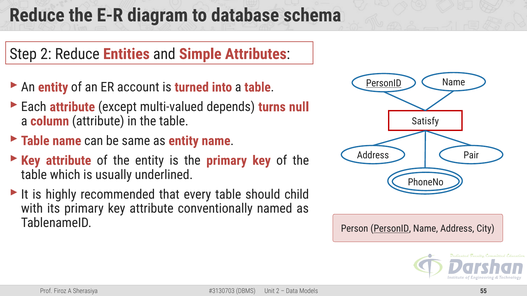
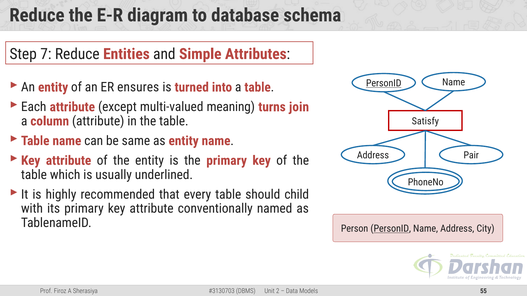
Step 2: 2 -> 7
account: account -> ensures
depends: depends -> meaning
null: null -> join
